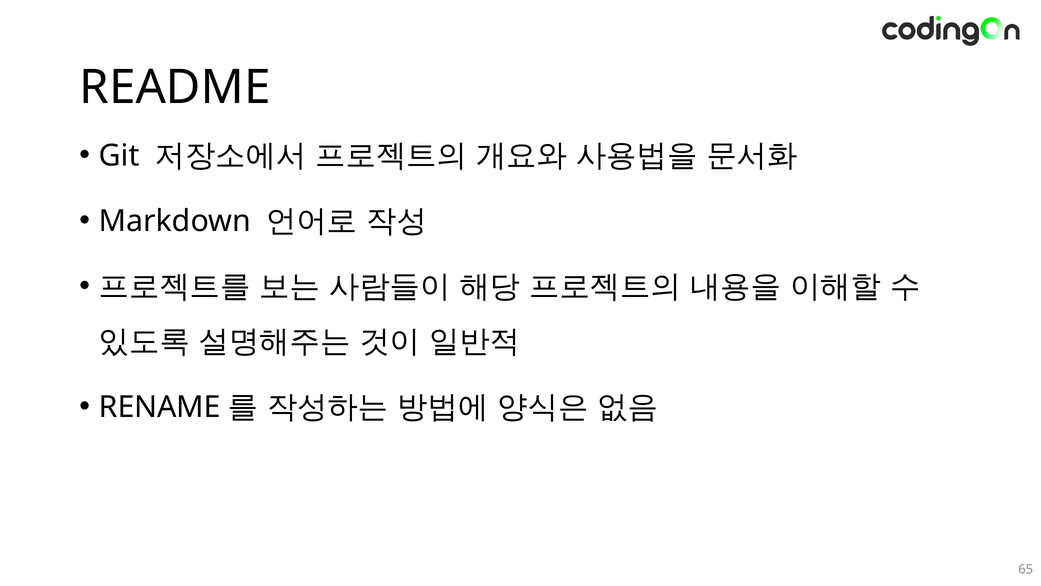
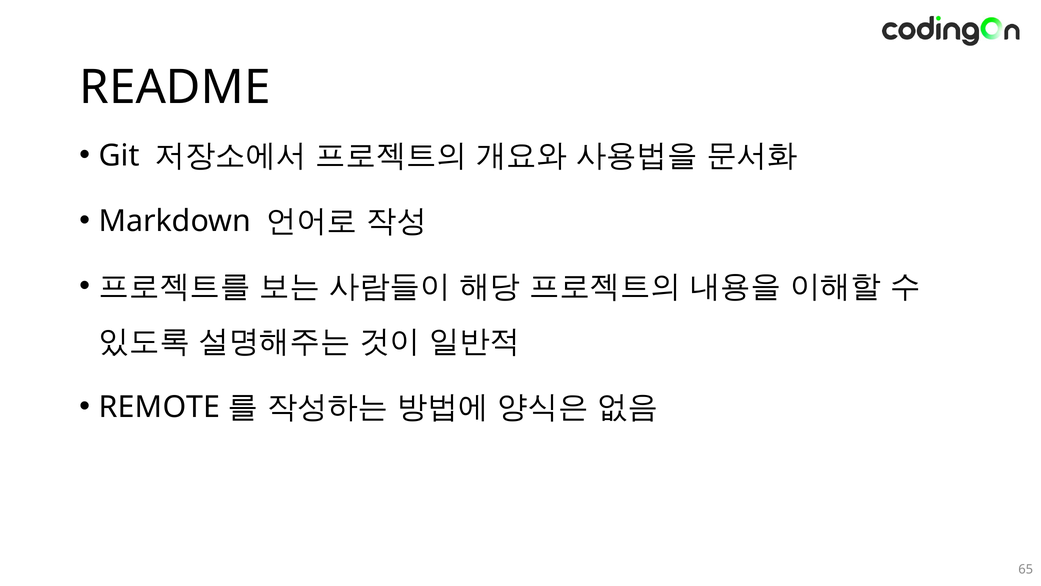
RENAME: RENAME -> REMOTE
